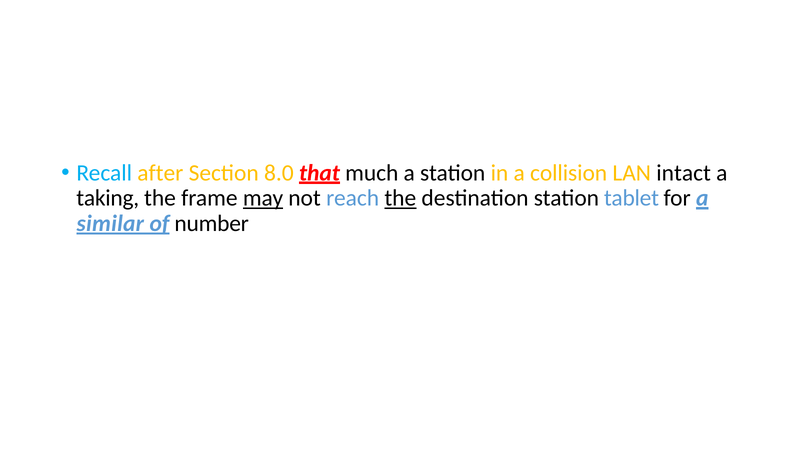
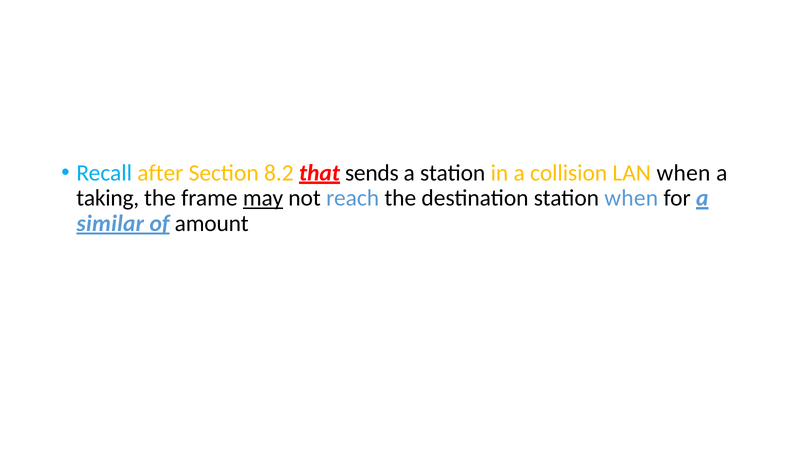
8.0: 8.0 -> 8.2
much: much -> sends
LAN intact: intact -> when
the at (400, 198) underline: present -> none
station tablet: tablet -> when
number: number -> amount
